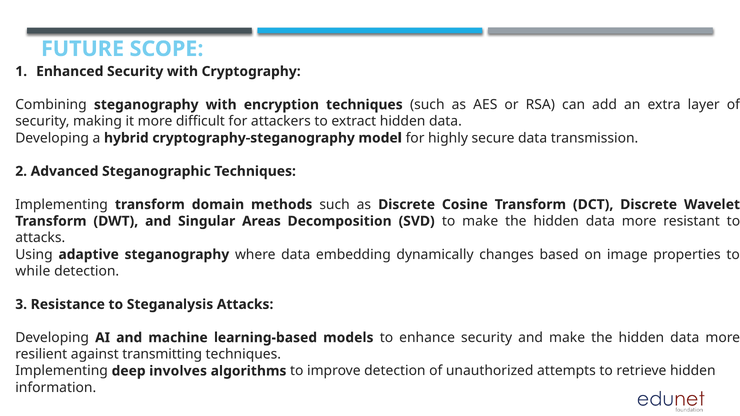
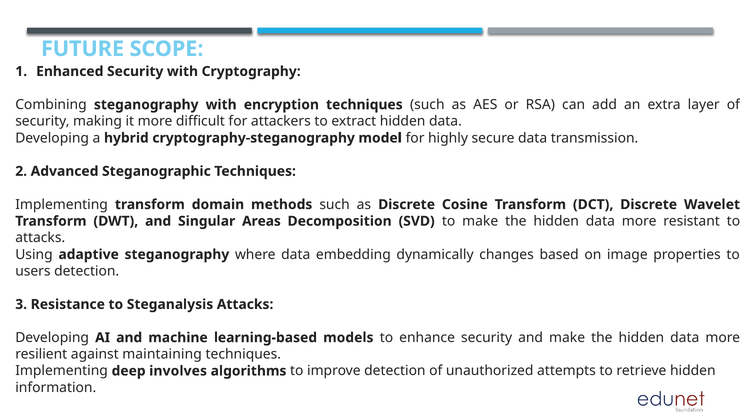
while: while -> users
transmitting: transmitting -> maintaining
